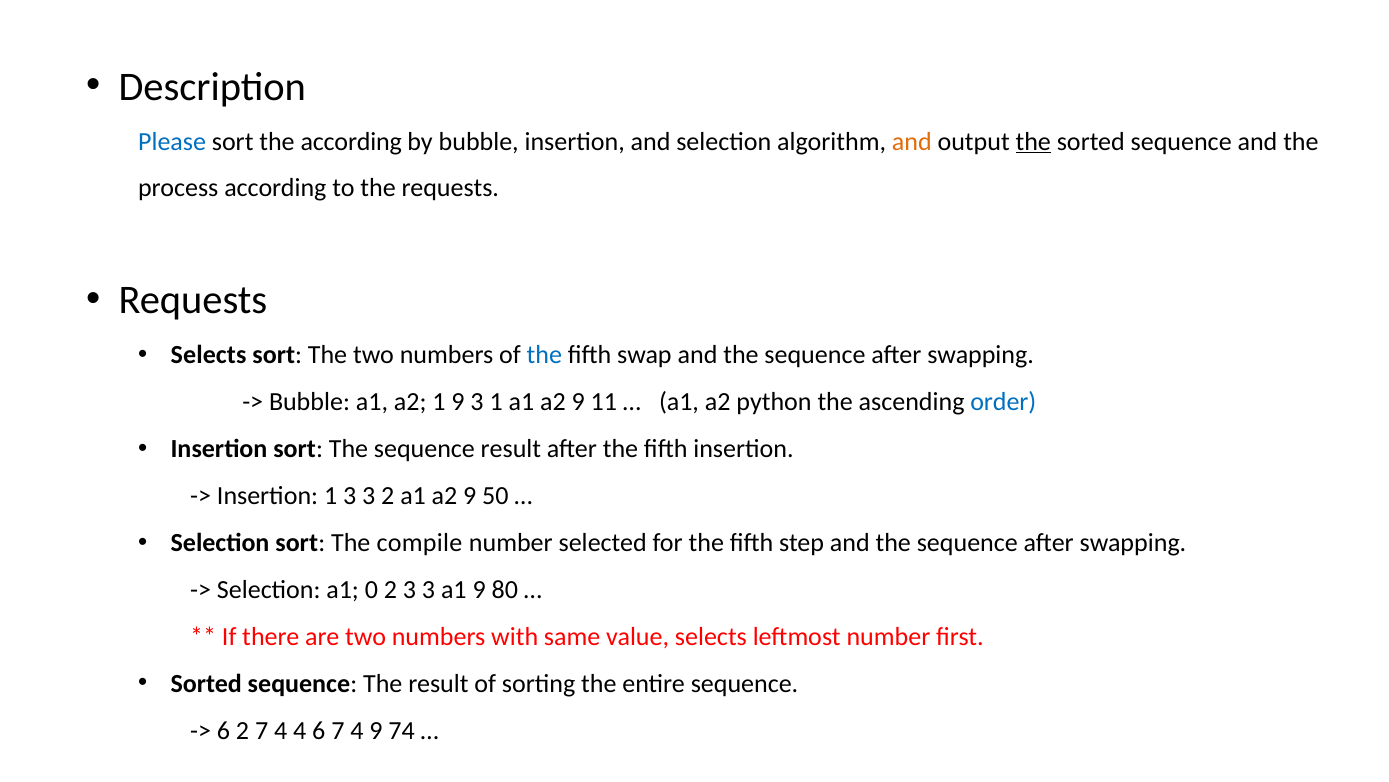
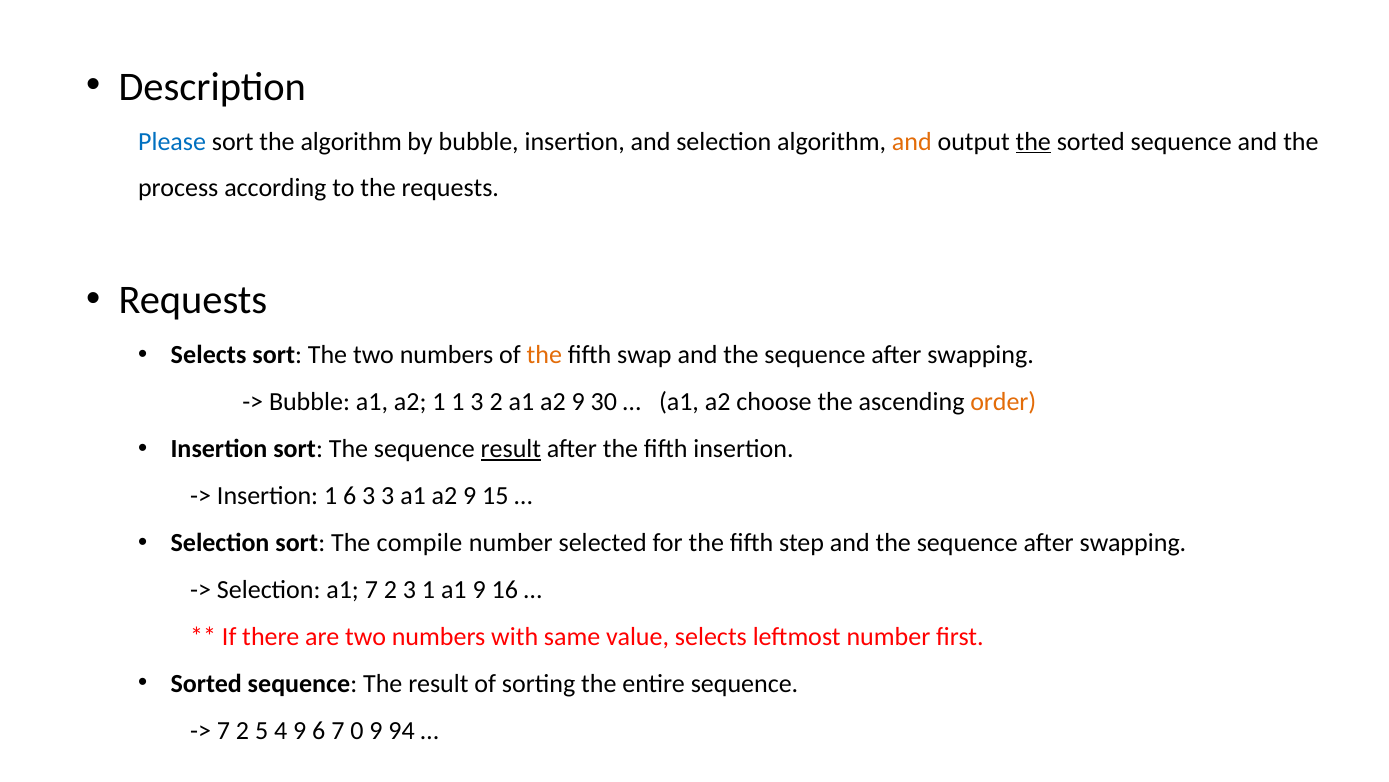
the according: according -> algorithm
the at (544, 355) colour: blue -> orange
1 9: 9 -> 1
3 1: 1 -> 2
11: 11 -> 30
python: python -> choose
order colour: blue -> orange
result at (511, 449) underline: none -> present
1 3: 3 -> 6
3 2: 2 -> 3
50: 50 -> 15
a1 0: 0 -> 7
2 3 3: 3 -> 1
80: 80 -> 16
6 at (224, 730): 6 -> 7
2 7: 7 -> 5
4 4: 4 -> 9
6 7 4: 4 -> 0
74: 74 -> 94
